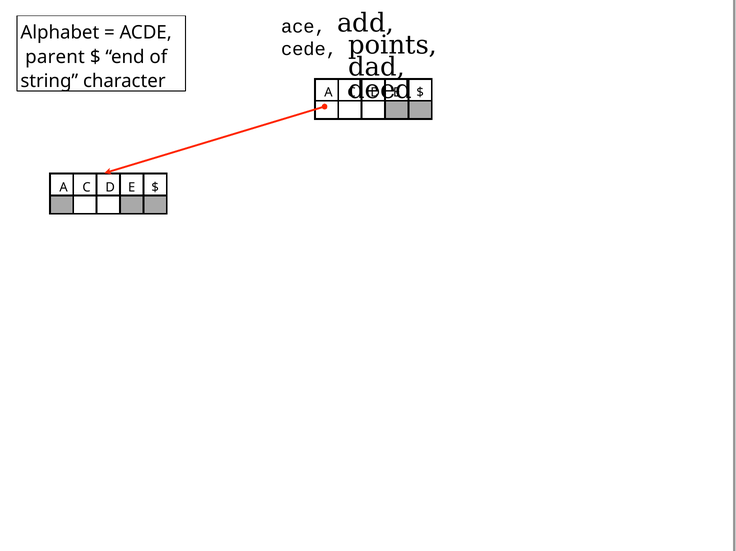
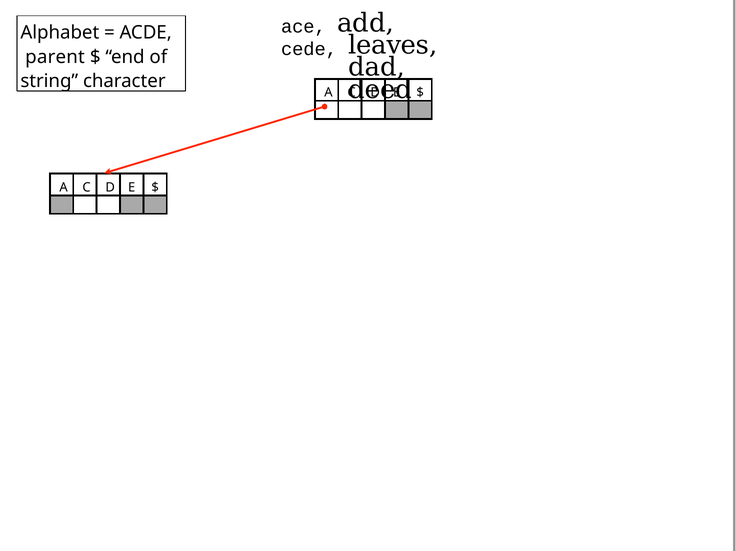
points: points -> leaves
